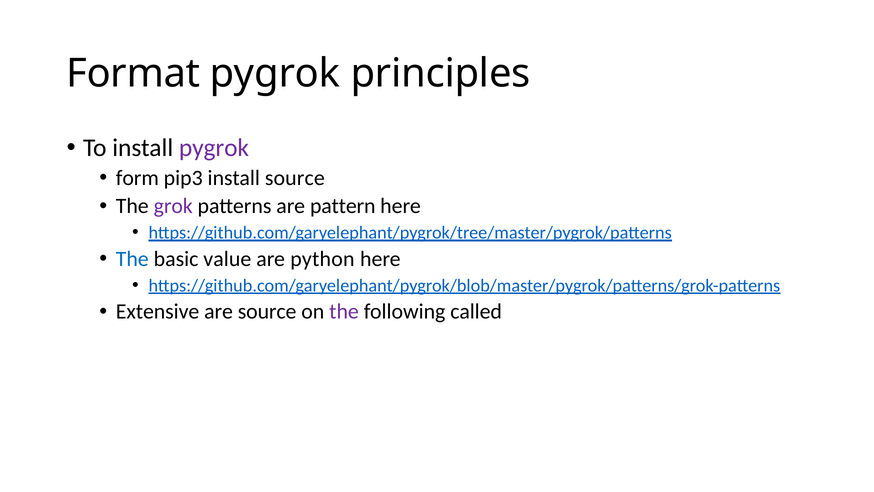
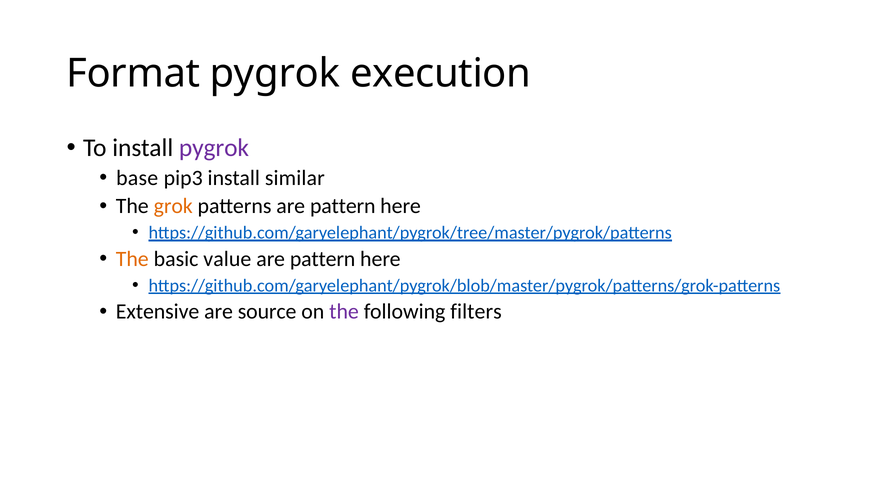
principles: principles -> execution
form: form -> base
install source: source -> similar
grok colour: purple -> orange
The at (132, 259) colour: blue -> orange
python at (322, 259): python -> pattern
called: called -> filters
